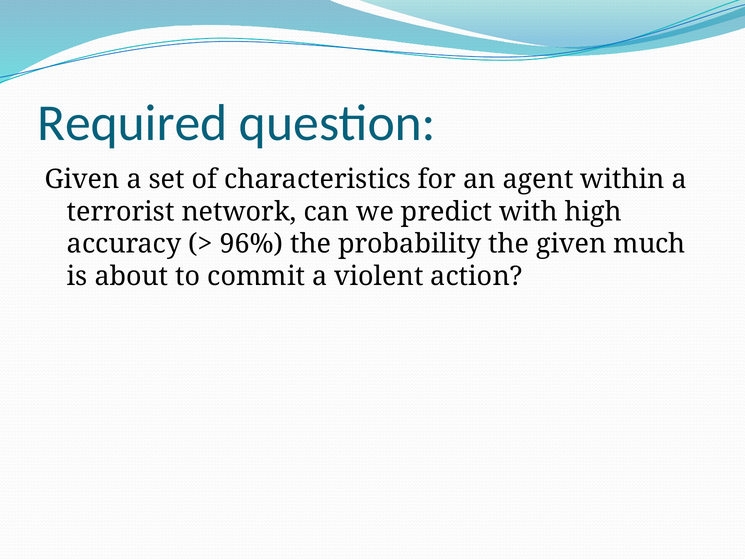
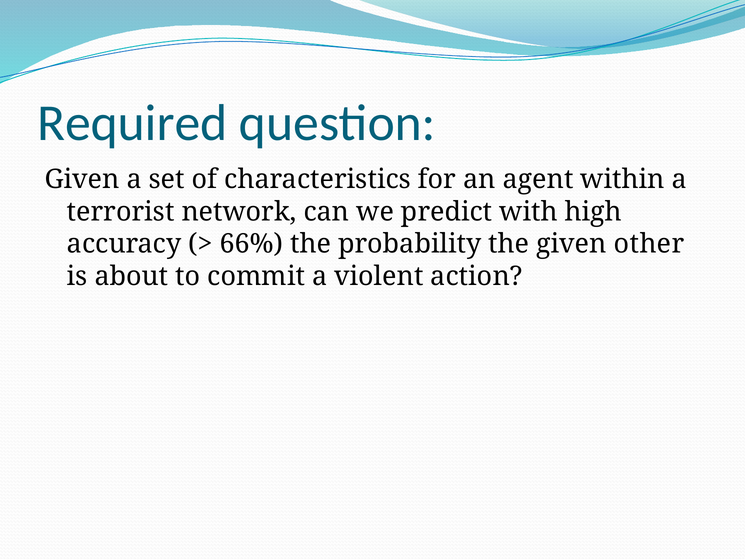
96%: 96% -> 66%
much: much -> other
